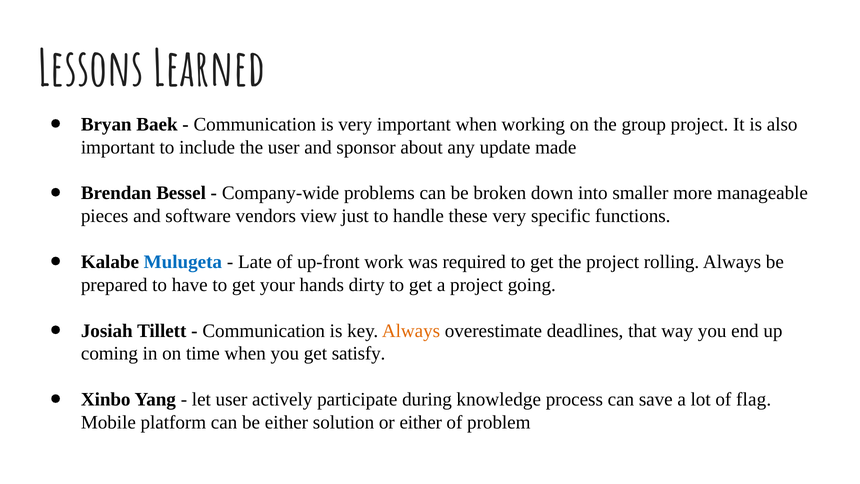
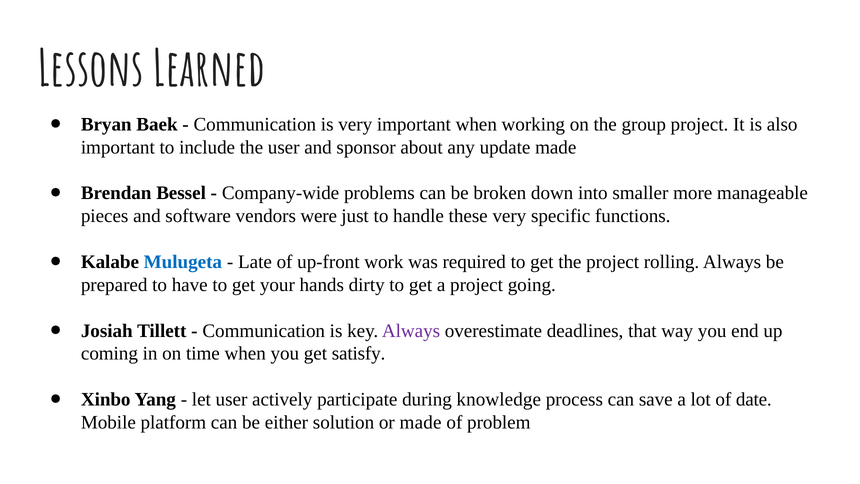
view: view -> were
Always at (411, 331) colour: orange -> purple
flag: flag -> date
or either: either -> made
